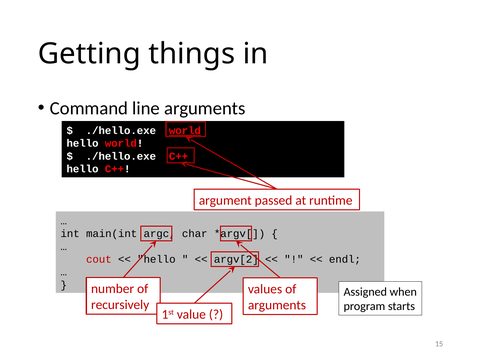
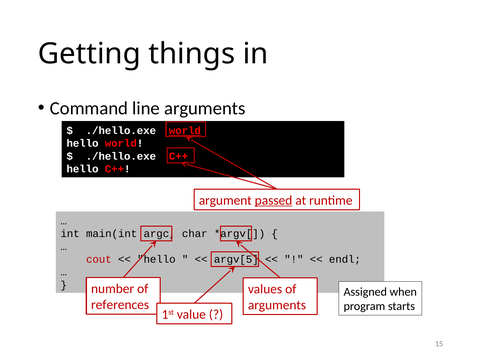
passed underline: none -> present
argv[2: argv[2 -> argv[5
recursively: recursively -> references
